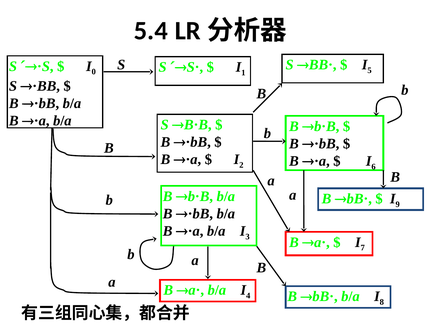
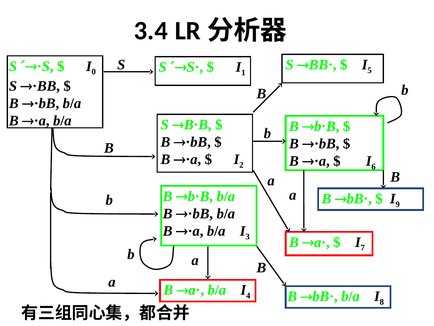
5.4: 5.4 -> 3.4
